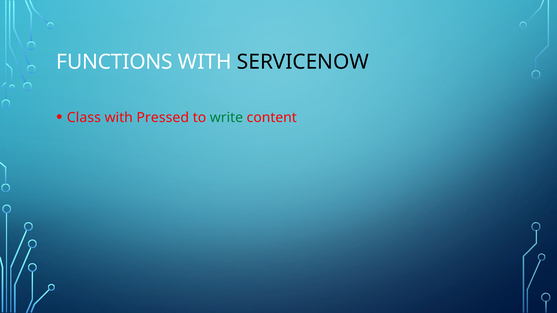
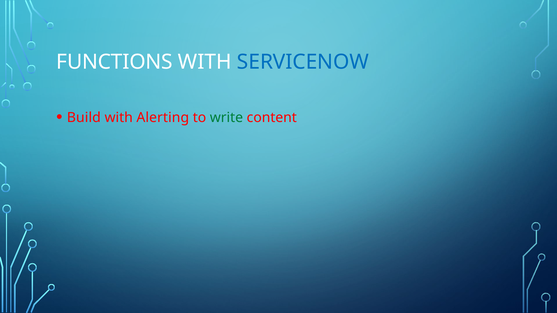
SERVICENOW colour: black -> blue
Class: Class -> Build
Pressed: Pressed -> Alerting
